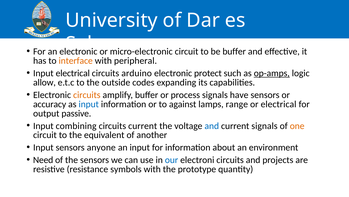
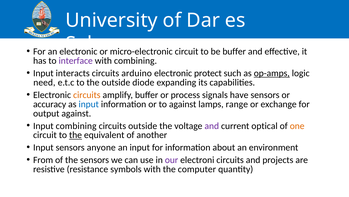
interface colour: orange -> purple
with peripheral: peripheral -> combining
Input electrical: electrical -> interacts
allow: allow -> need
codes: codes -> diode
or electrical: electrical -> exchange
output passive: passive -> against
circuits current: current -> outside
and at (212, 125) colour: blue -> purple
current signals: signals -> optical
the at (76, 135) underline: none -> present
Need: Need -> From
our colour: blue -> purple
prototype: prototype -> computer
